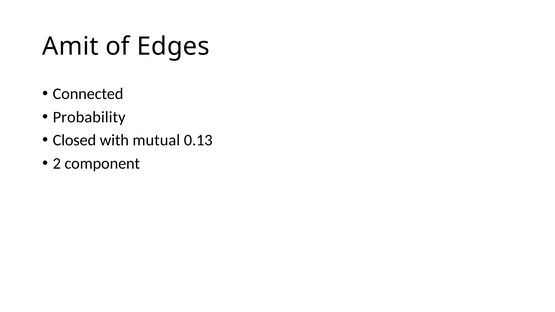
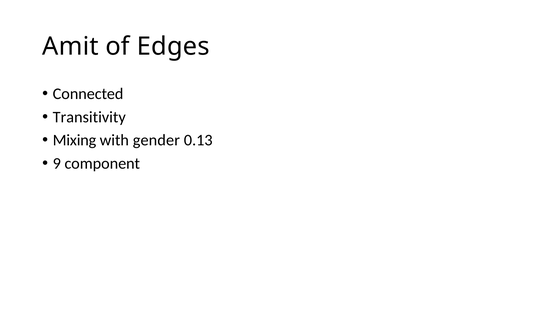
Probability: Probability -> Transitivity
Closed: Closed -> Mixing
mutual: mutual -> gender
2: 2 -> 9
